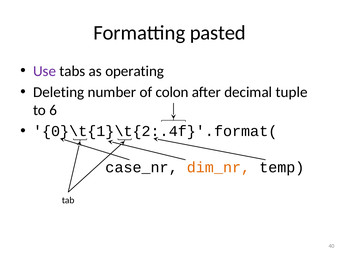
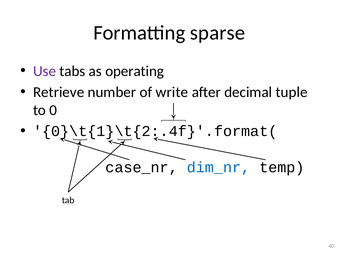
pasted: pasted -> sparse
Deleting: Deleting -> Retrieve
colon: colon -> write
6: 6 -> 0
dim_nr colour: orange -> blue
